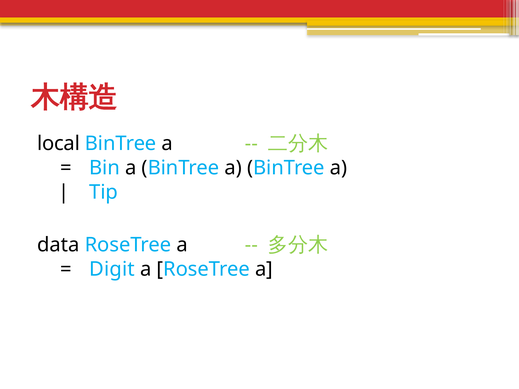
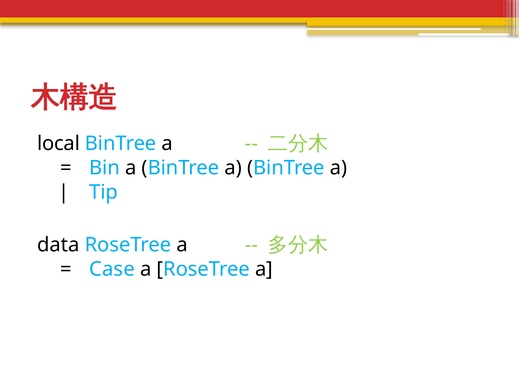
Digit: Digit -> Case
